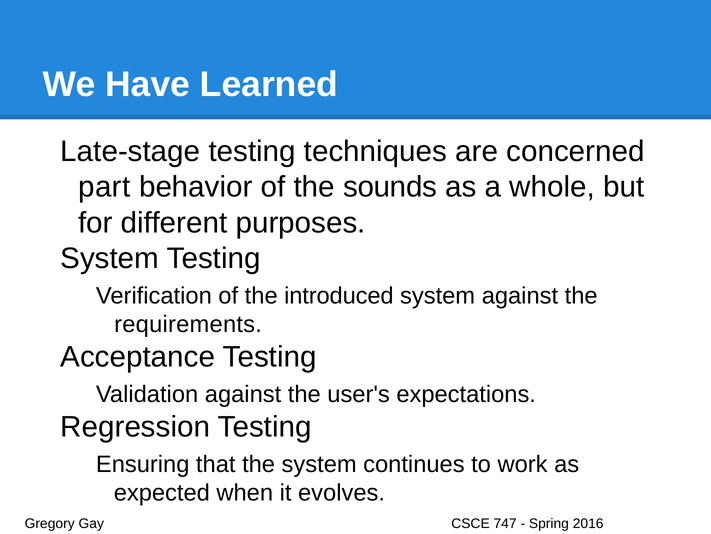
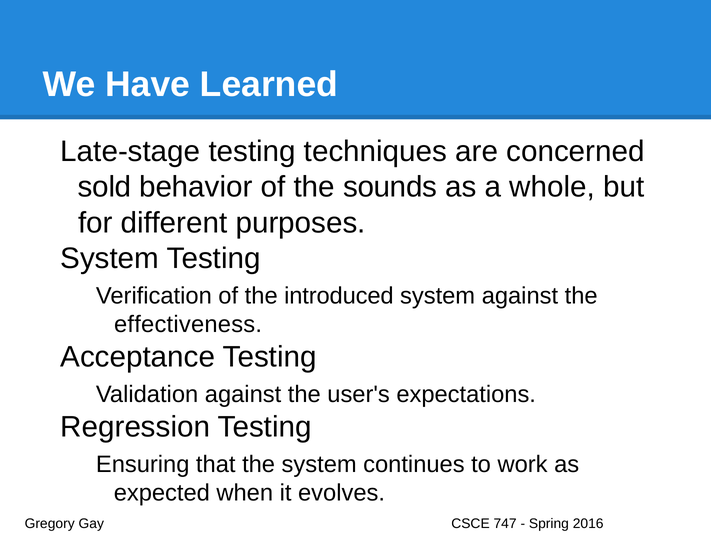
part: part -> sold
requirements: requirements -> effectiveness
